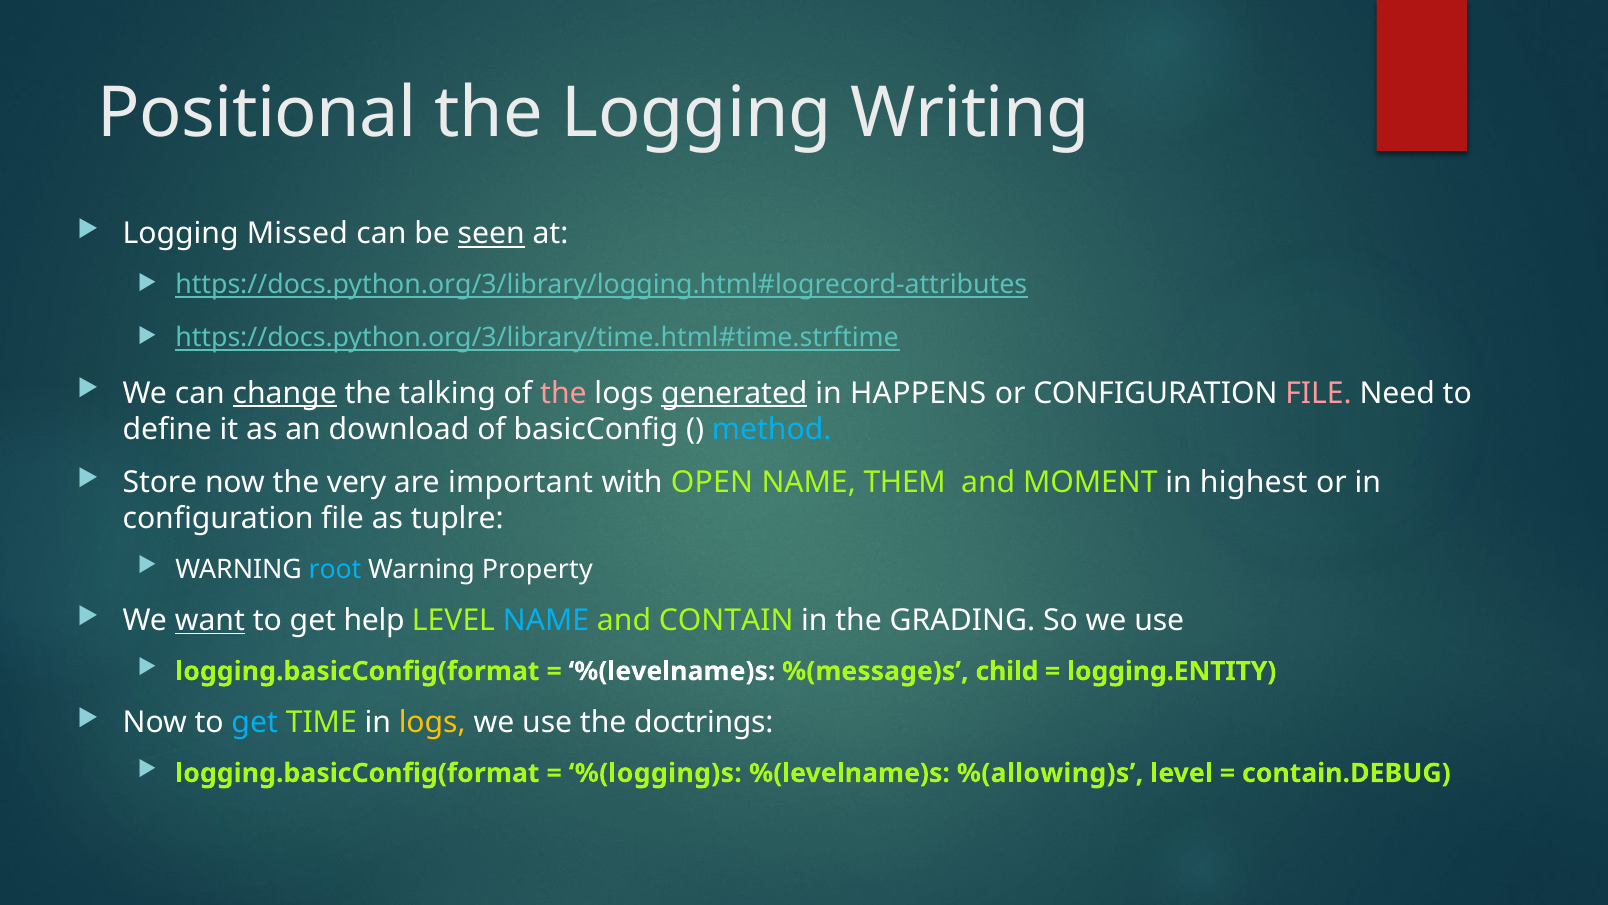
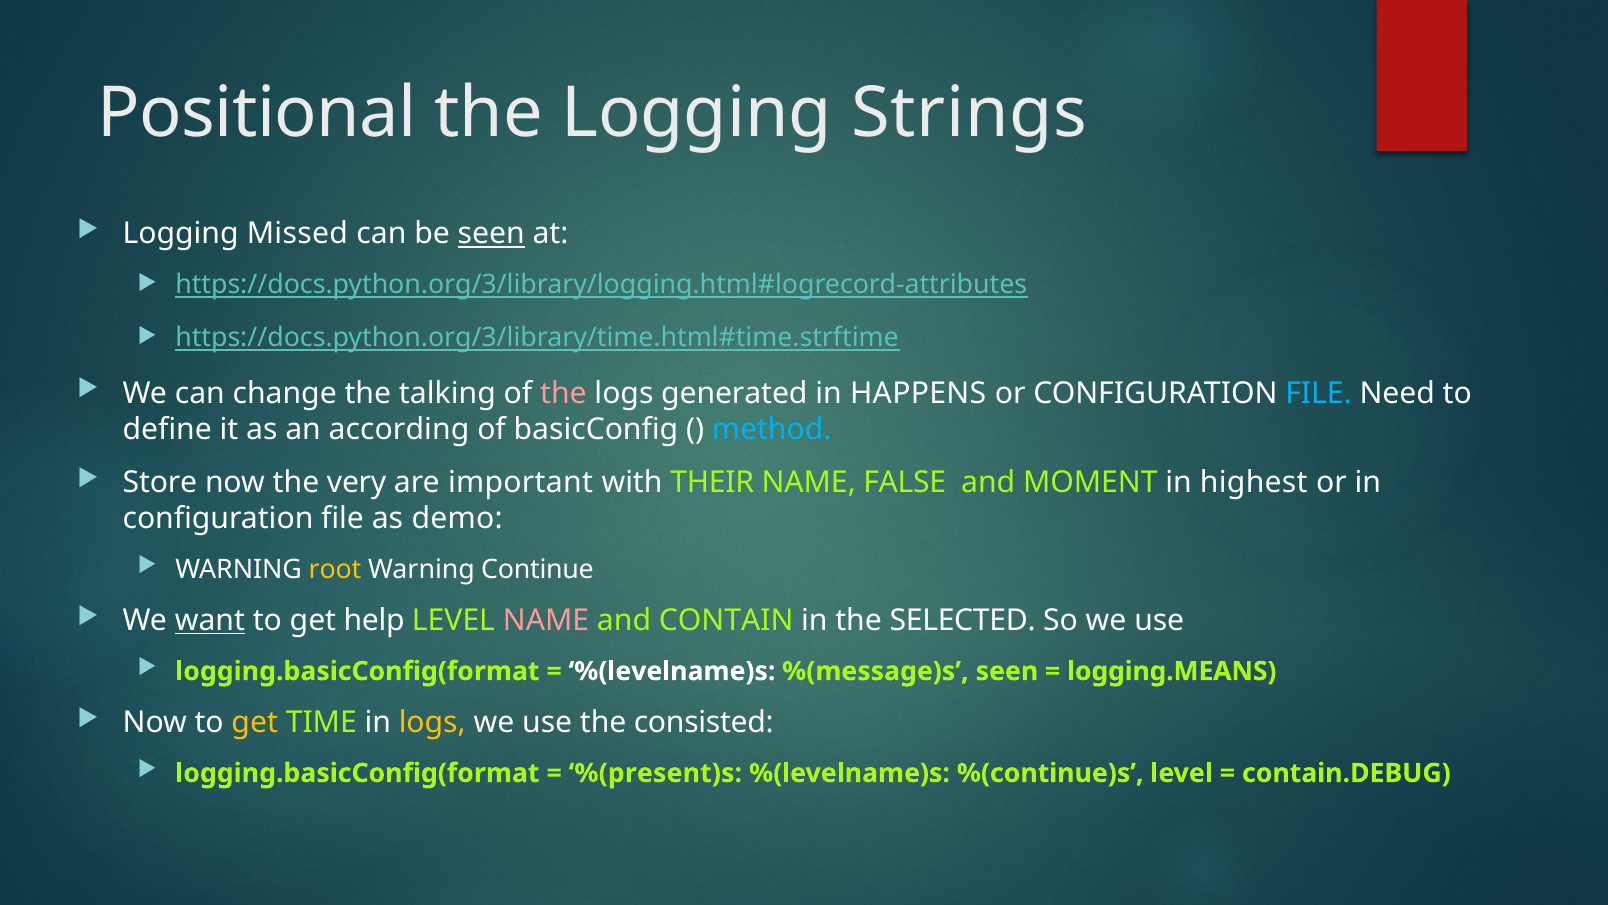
Writing: Writing -> Strings
change underline: present -> none
generated underline: present -> none
FILE at (1319, 393) colour: pink -> light blue
download: download -> according
OPEN: OPEN -> THEIR
THEM: THEM -> FALSE
tuplre: tuplre -> demo
root colour: light blue -> yellow
Property: Property -> Continue
NAME at (546, 620) colour: light blue -> pink
GRADING: GRADING -> SELECTED
%(message)s child: child -> seen
logging.ENTITY: logging.ENTITY -> logging.MEANS
get at (255, 722) colour: light blue -> yellow
doctrings: doctrings -> consisted
%(logging)s: %(logging)s -> %(present)s
%(allowing)s: %(allowing)s -> %(continue)s
